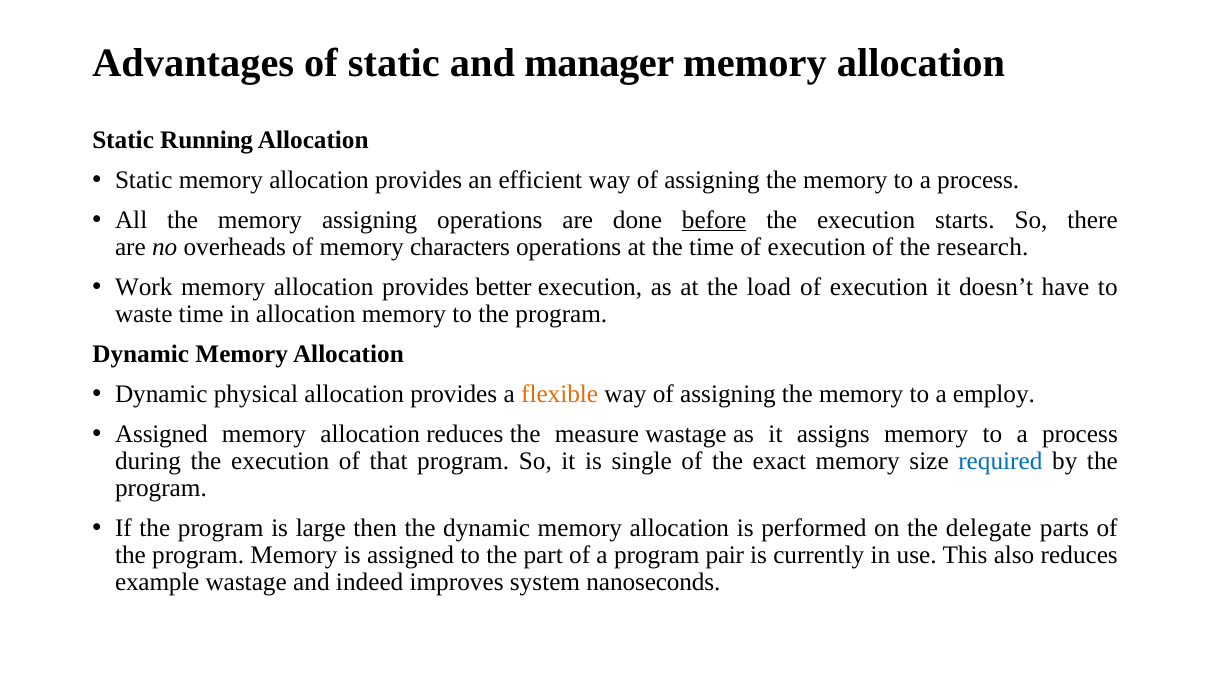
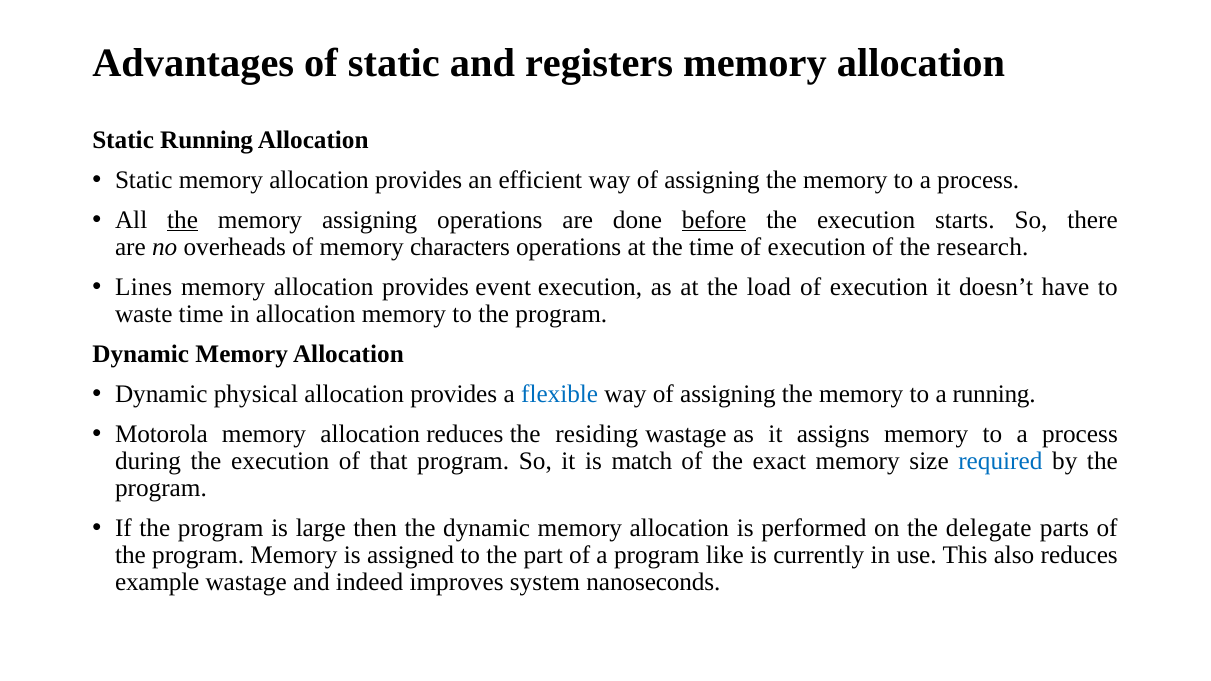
manager: manager -> registers
the at (183, 220) underline: none -> present
Work: Work -> Lines
better: better -> event
flexible colour: orange -> blue
a employ: employ -> running
Assigned at (161, 434): Assigned -> Motorola
measure: measure -> residing
single: single -> match
pair: pair -> like
